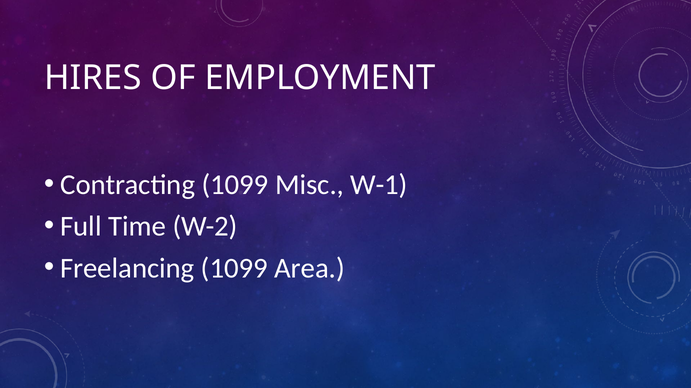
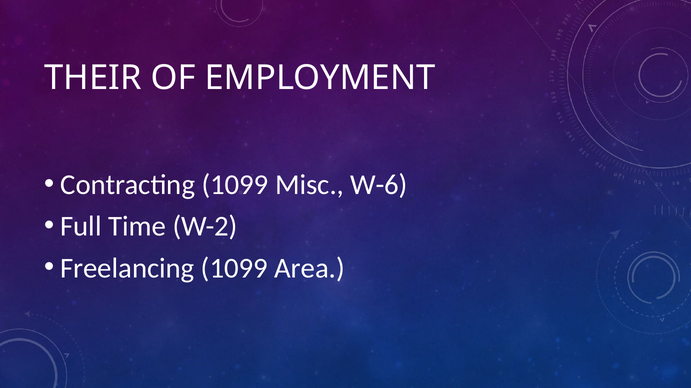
HIRES: HIRES -> THEIR
W-1: W-1 -> W-6
